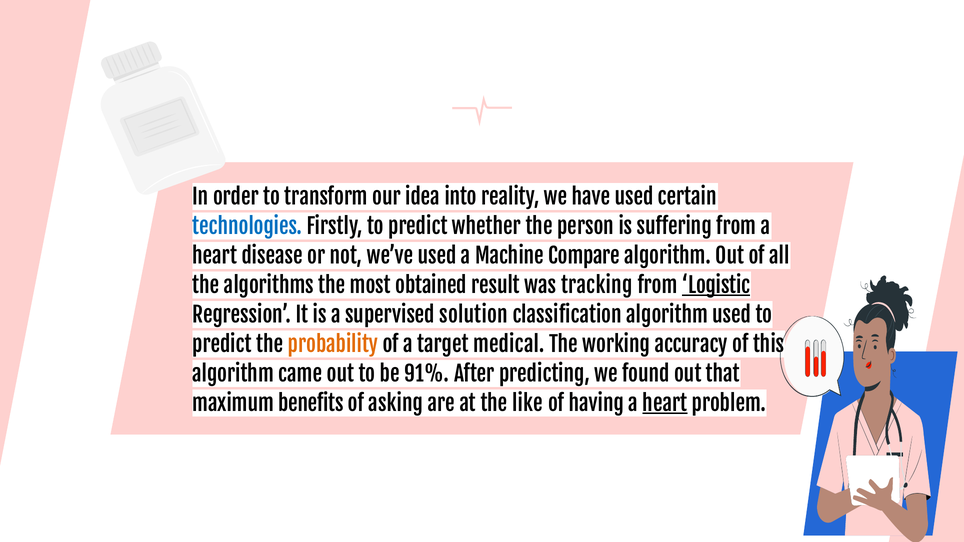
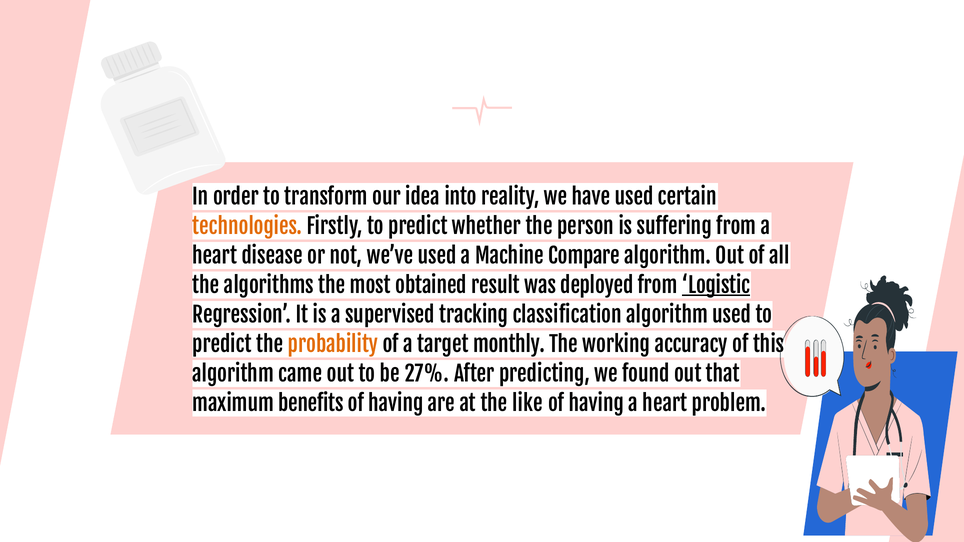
technologies colour: blue -> orange
tracking: tracking -> deployed
solution: solution -> tracking
medical: medical -> monthly
91%: 91% -> 27%
asking at (396, 404): asking -> having
heart at (665, 404) underline: present -> none
